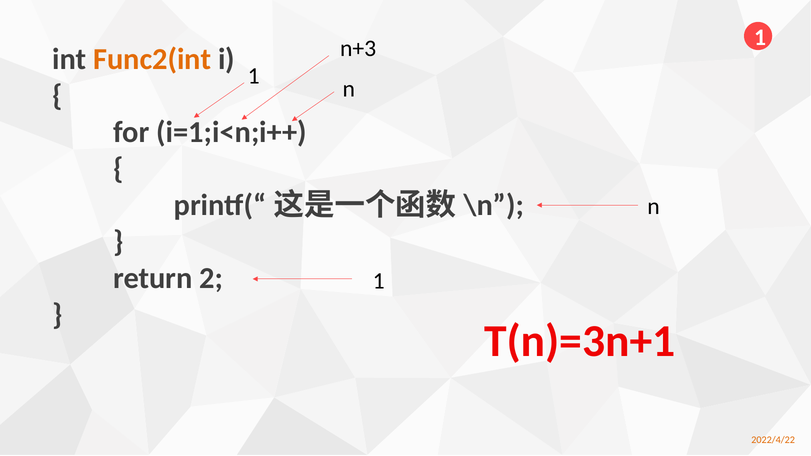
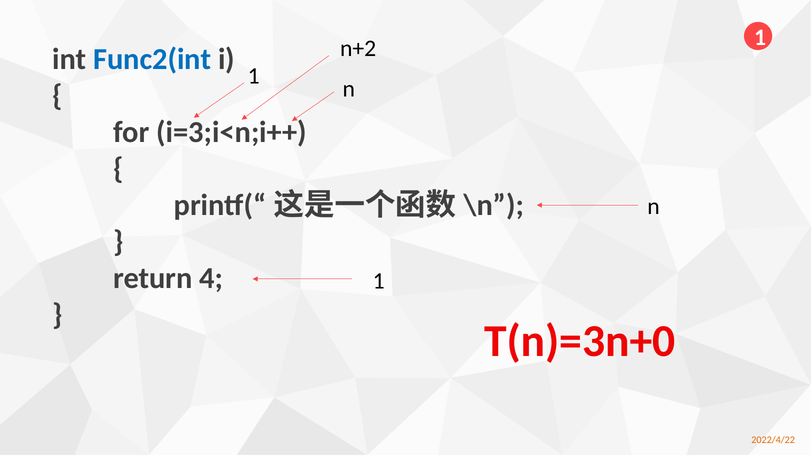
n+3: n+3 -> n+2
Func2(int colour: orange -> blue
i=1;i<n;i++: i=1;i<n;i++ -> i=3;i<n;i++
2: 2 -> 4
T(n)=3n+1: T(n)=3n+1 -> T(n)=3n+0
